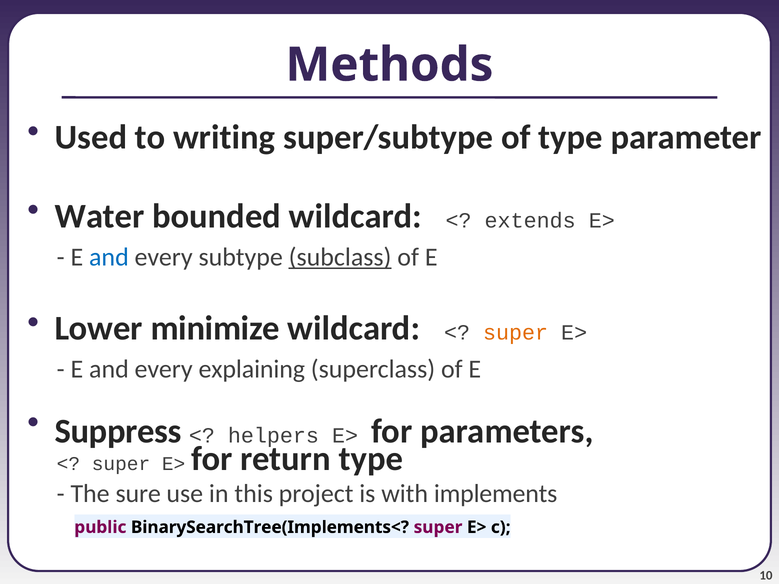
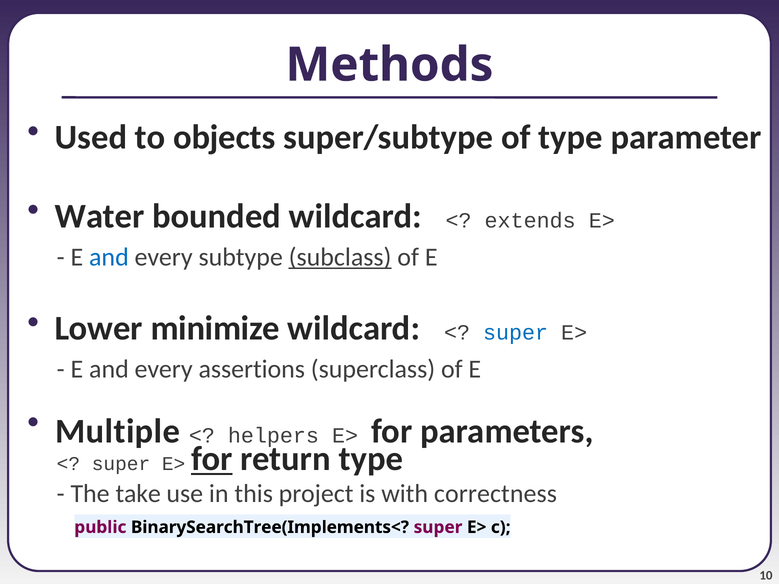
writing: writing -> objects
super at (516, 333) colour: orange -> blue
explaining: explaining -> assertions
Suppress: Suppress -> Multiple
for at (212, 459) underline: none -> present
sure: sure -> take
implements: implements -> correctness
